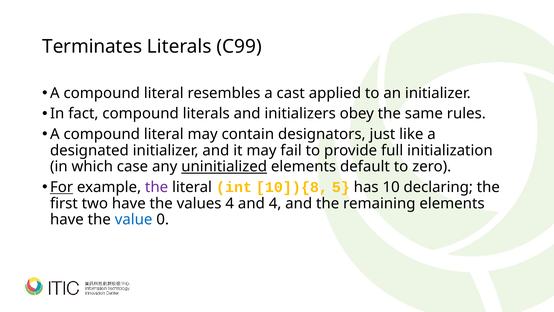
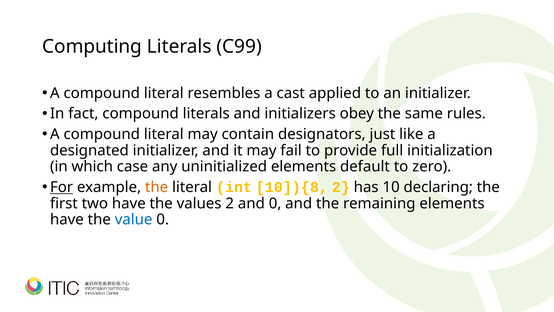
Terminates: Terminates -> Computing
uninitialized underline: present -> none
the at (157, 187) colour: purple -> orange
10]){8 5: 5 -> 2
values 4: 4 -> 2
and 4: 4 -> 0
